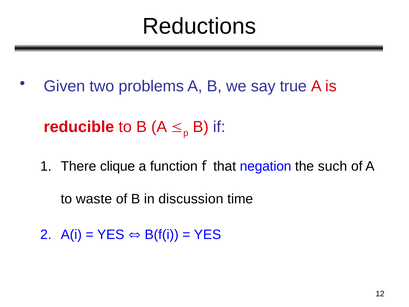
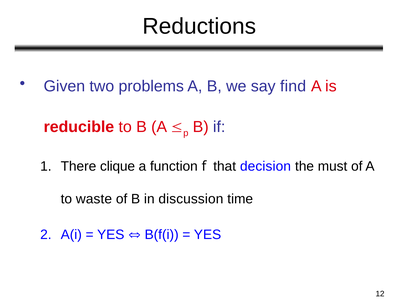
true: true -> find
negation: negation -> decision
such: such -> must
